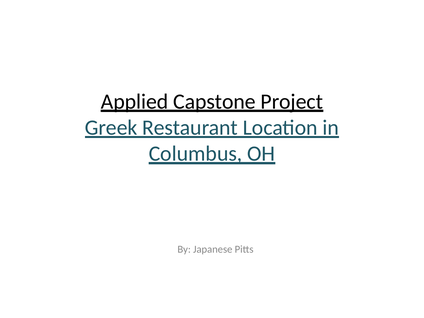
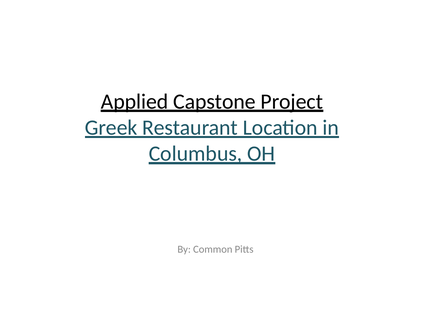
Japanese: Japanese -> Common
